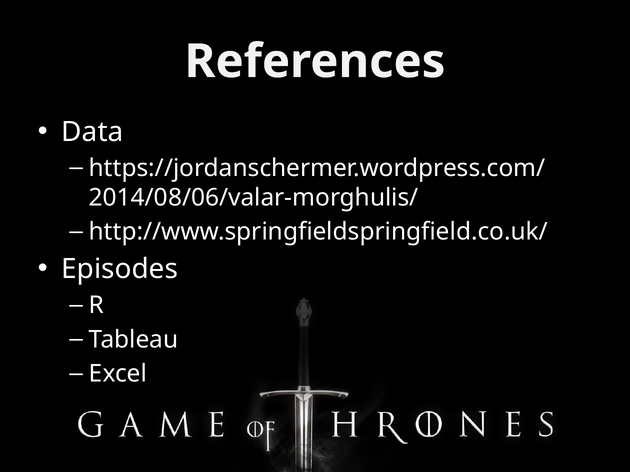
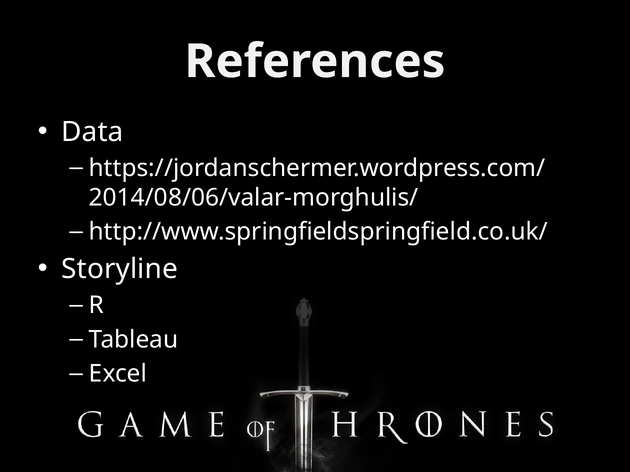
Episodes: Episodes -> Storyline
